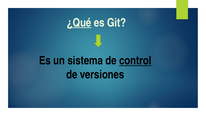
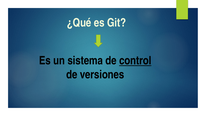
¿Qué underline: present -> none
